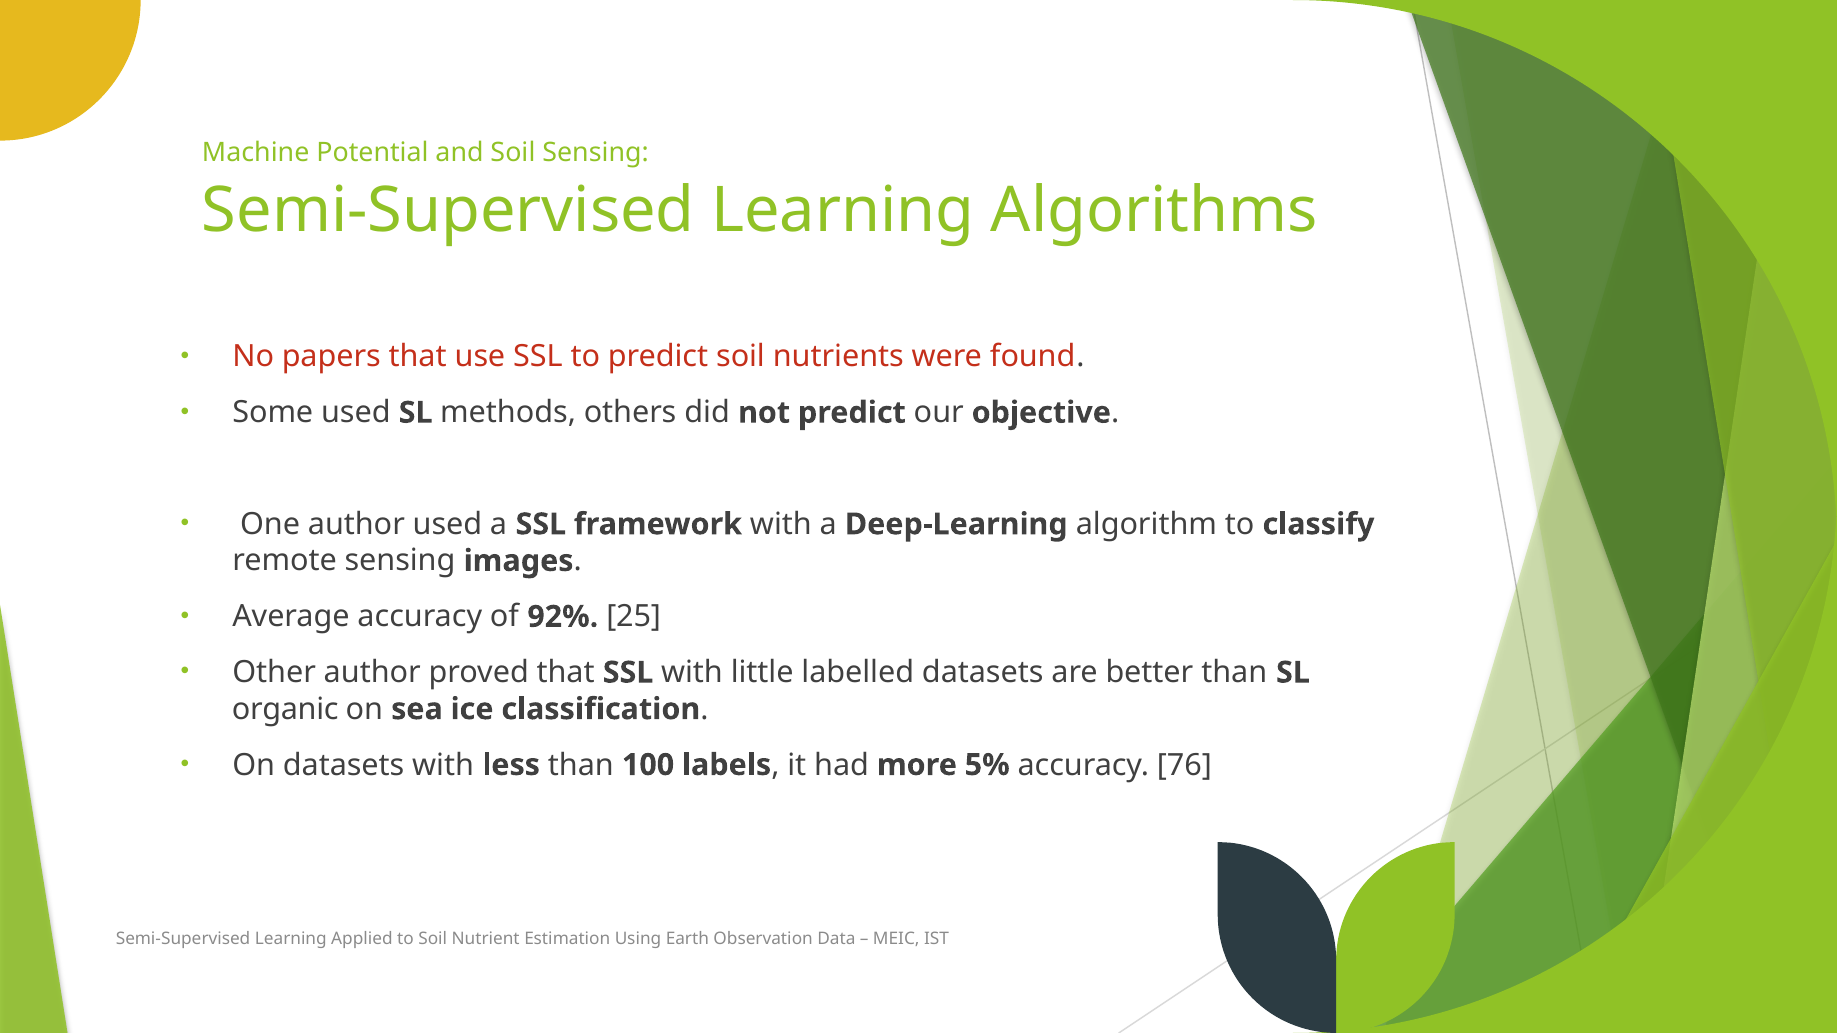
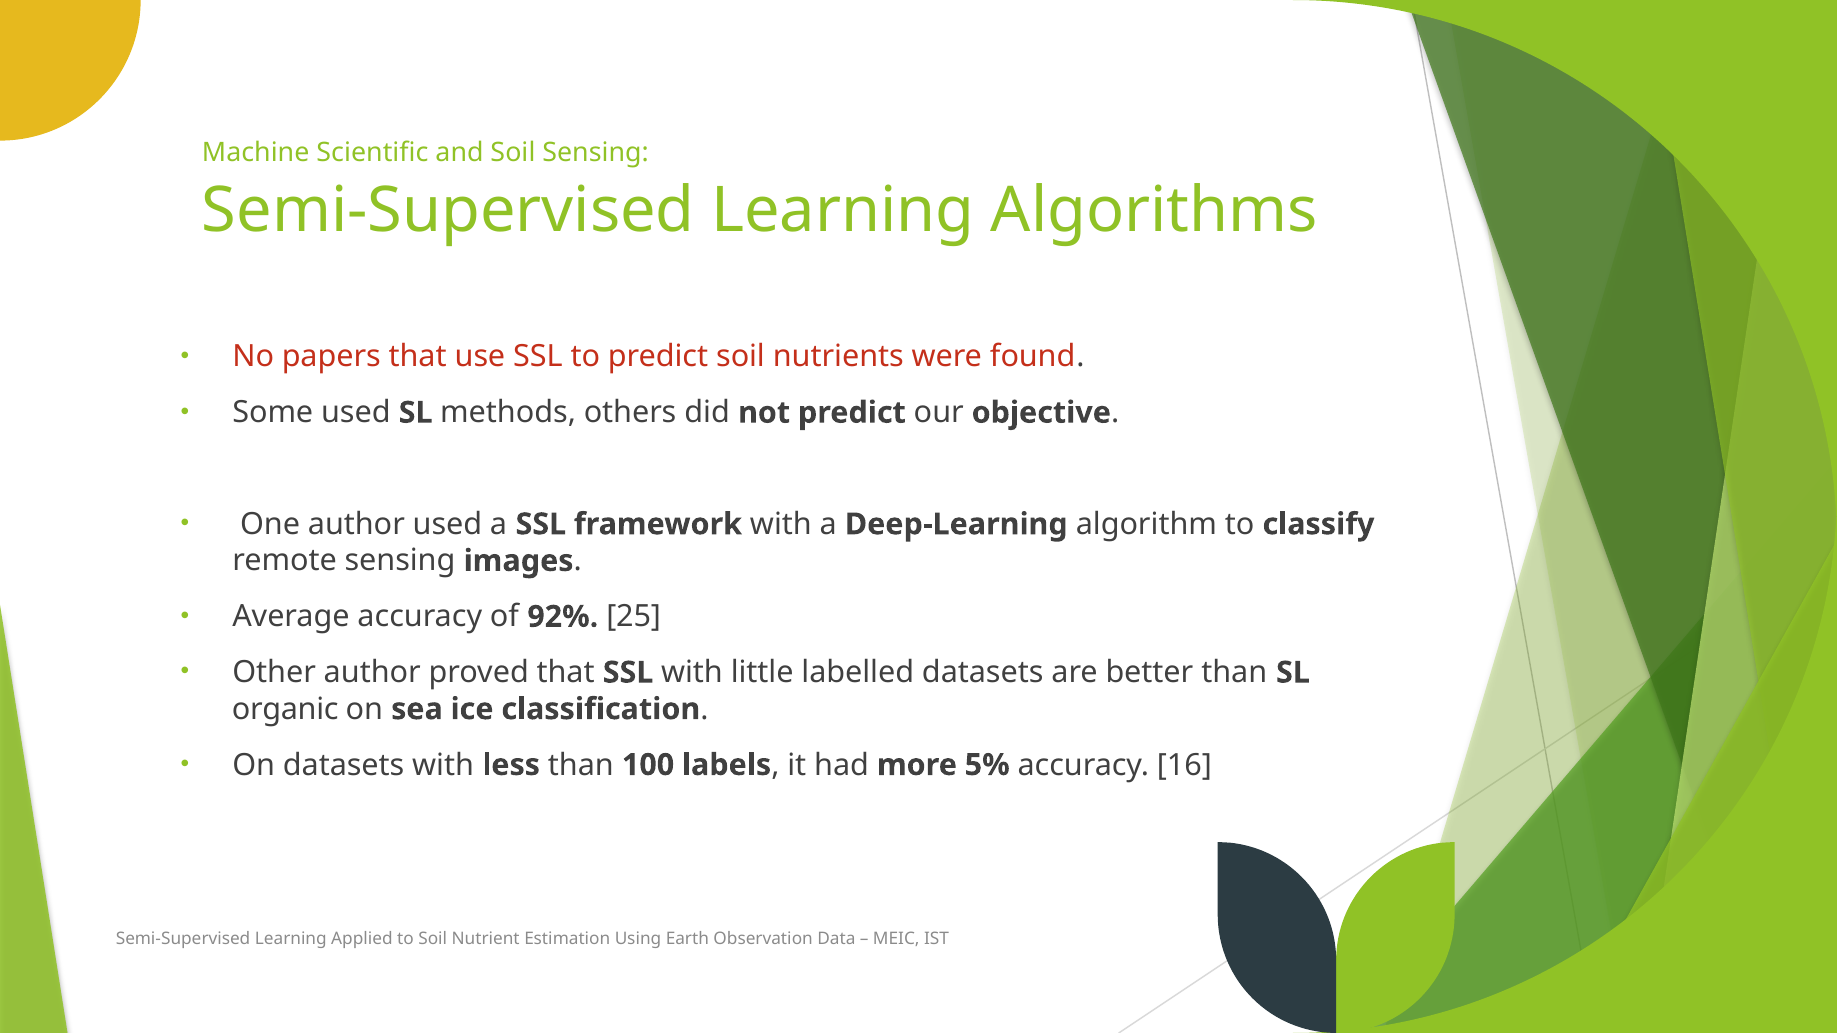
Potential: Potential -> Scientific
76: 76 -> 16
